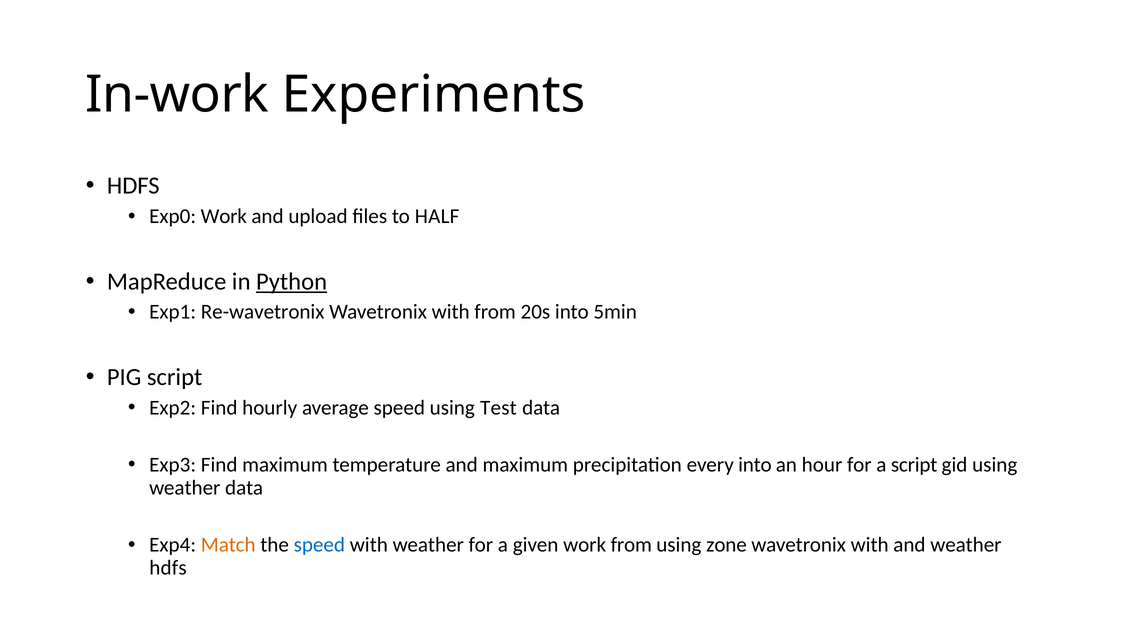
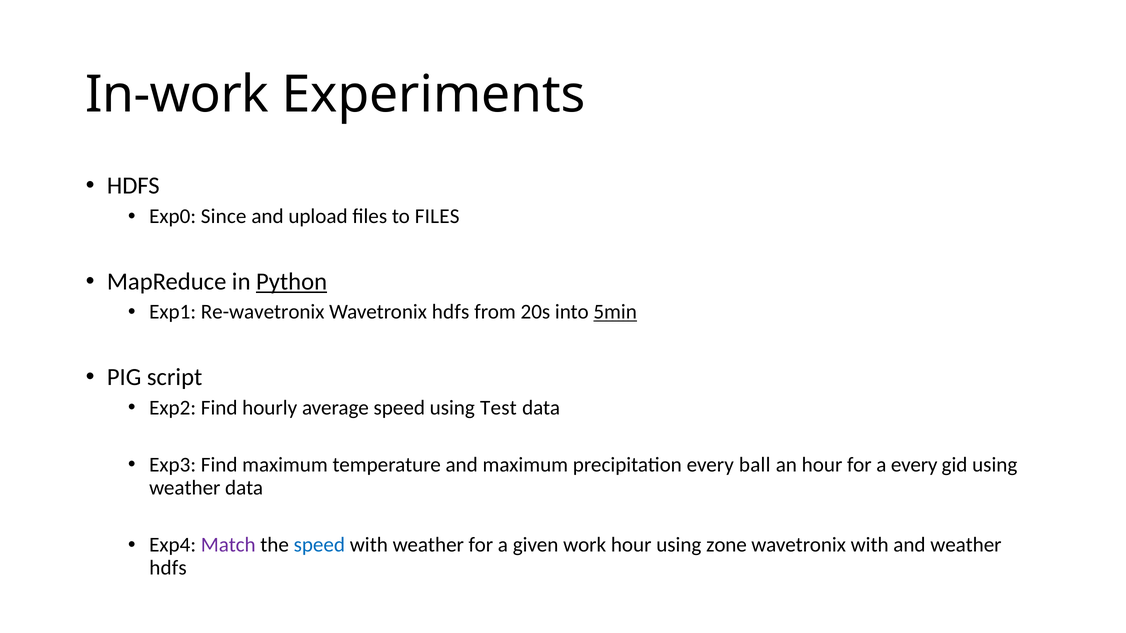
Exp0 Work: Work -> Since
to HALF: HALF -> FILES
with at (451, 312): with -> hdfs
5min underline: none -> present
every into: into -> ball
a script: script -> every
Match colour: orange -> purple
work from: from -> hour
